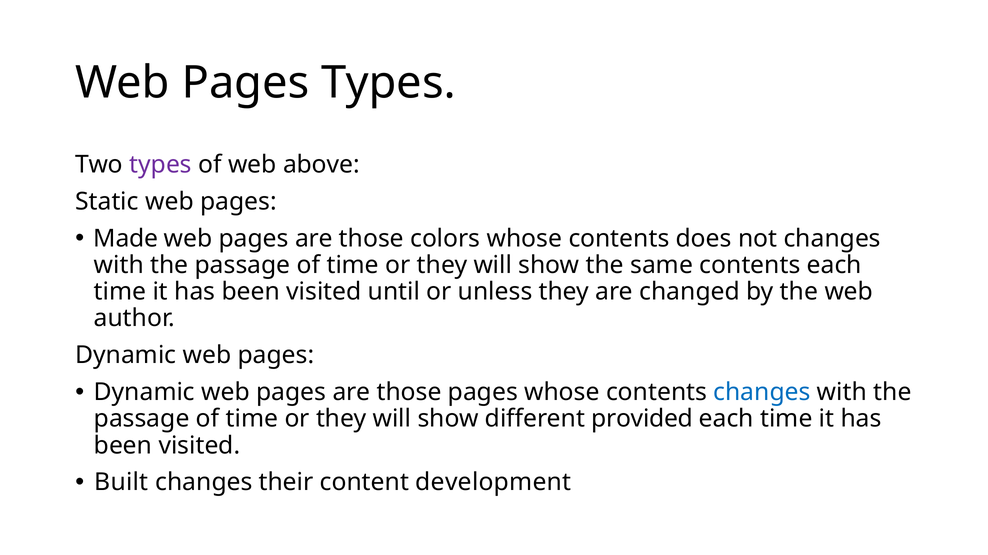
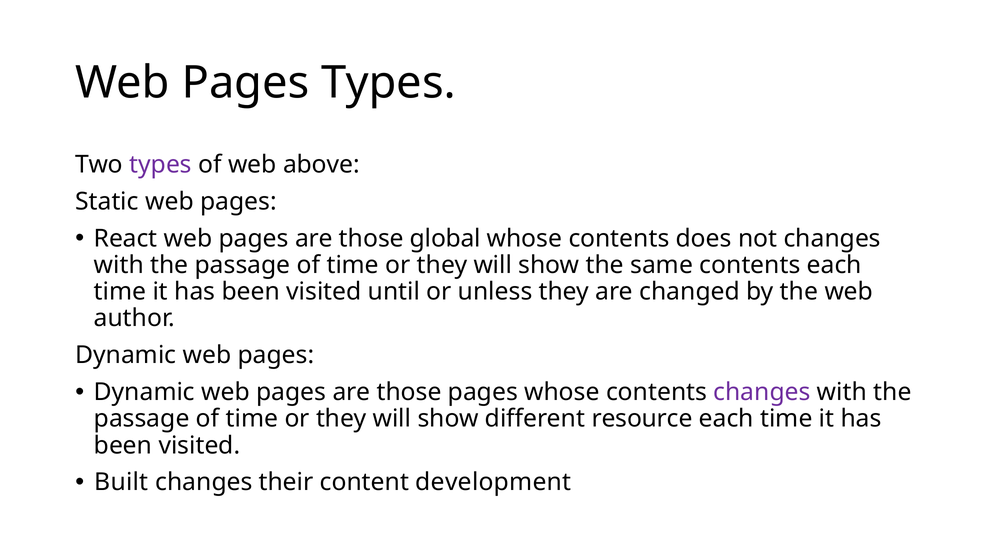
Made: Made -> React
colors: colors -> global
changes at (762, 393) colour: blue -> purple
provided: provided -> resource
